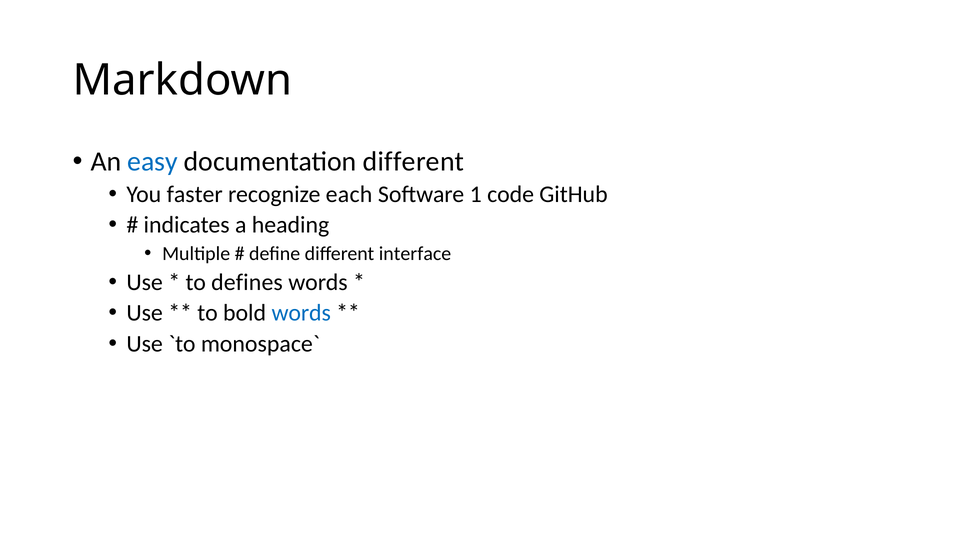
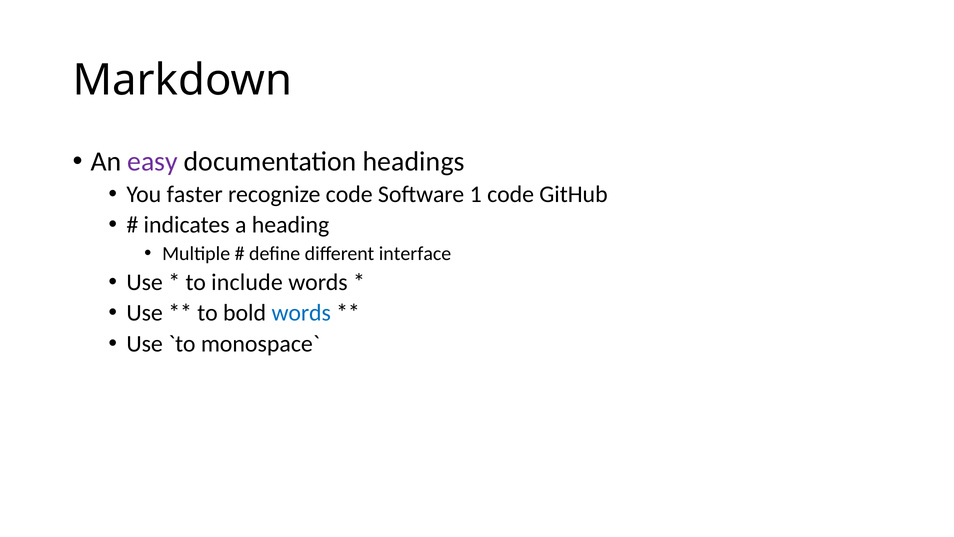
easy colour: blue -> purple
documentation different: different -> headings
recognize each: each -> code
defines: defines -> include
